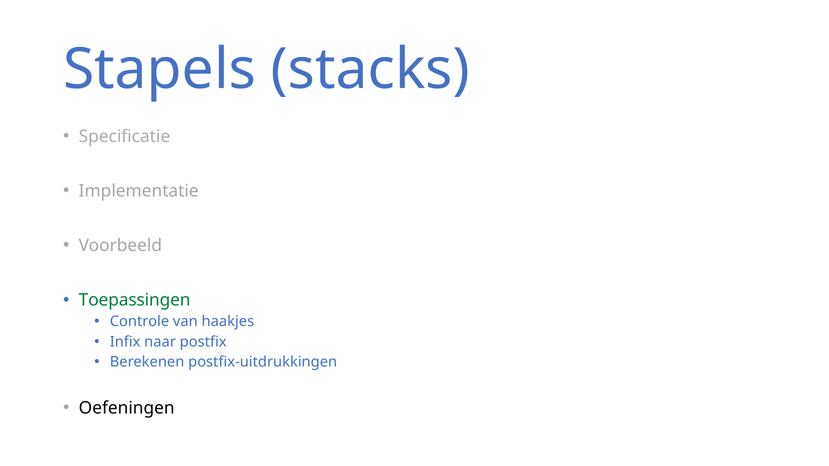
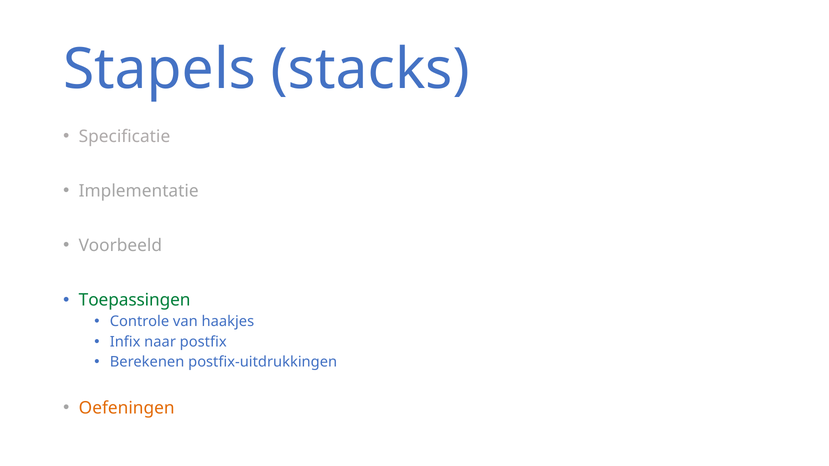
Oefeningen colour: black -> orange
